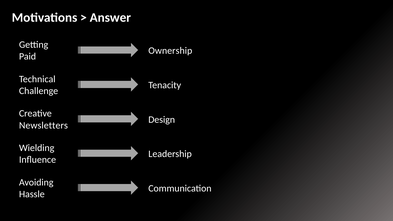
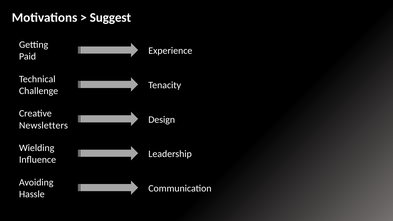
Answer: Answer -> Suggest
Ownership: Ownership -> Experience
